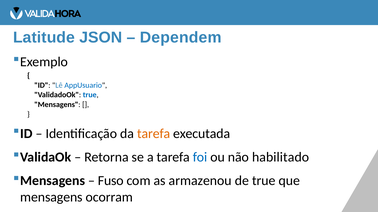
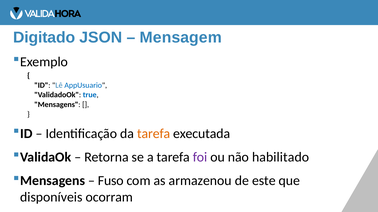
Latitude: Latitude -> Digitado
Dependem: Dependem -> Mensagem
foi colour: blue -> purple
de true: true -> este
mensagens at (51, 198): mensagens -> disponíveis
